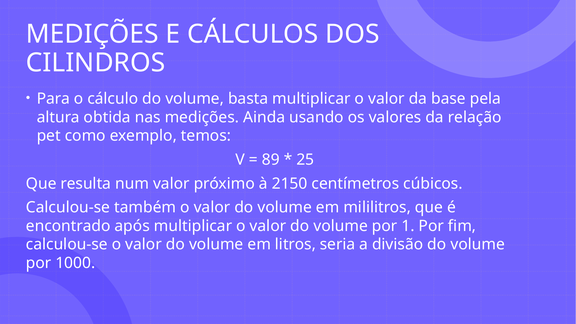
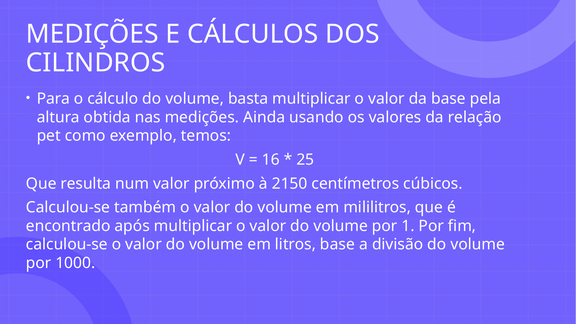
89: 89 -> 16
litros seria: seria -> base
